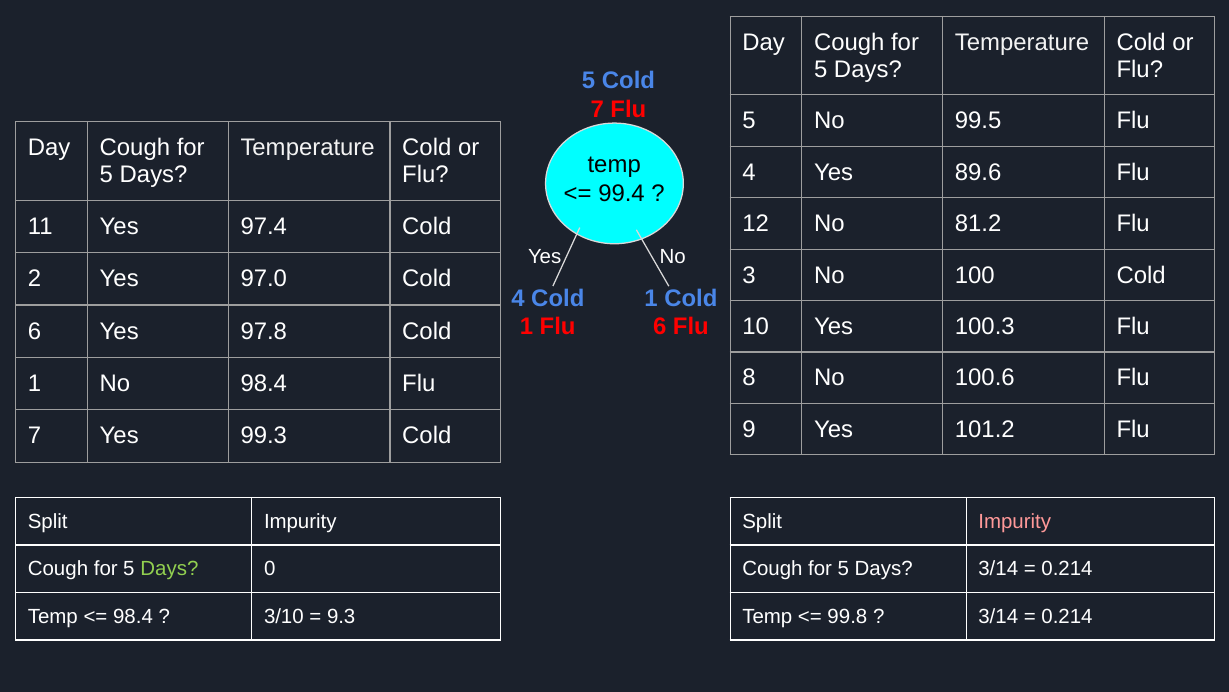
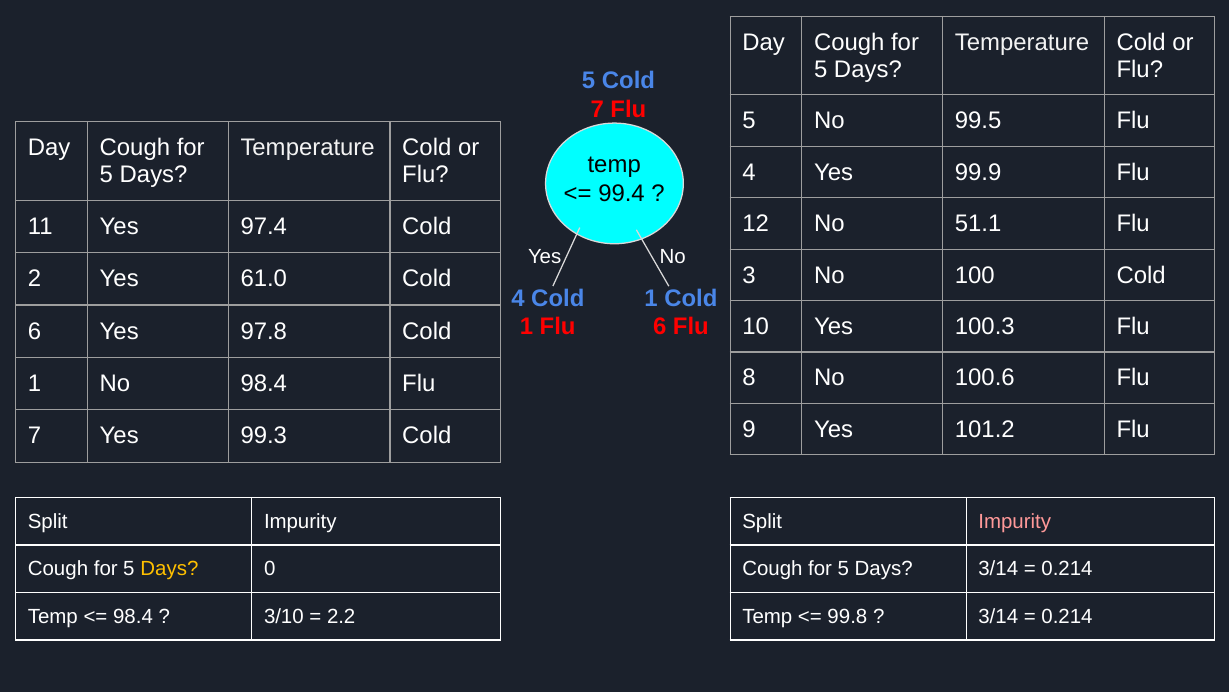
89.6: 89.6 -> 99.9
81.2: 81.2 -> 51.1
97.0: 97.0 -> 61.0
Days at (169, 569) colour: light green -> yellow
9.3: 9.3 -> 2.2
